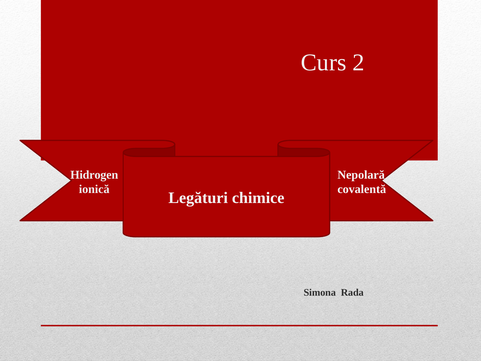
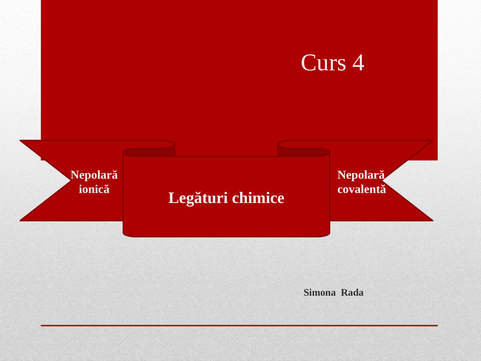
2: 2 -> 4
Hidrogen at (94, 175): Hidrogen -> Nepolară
